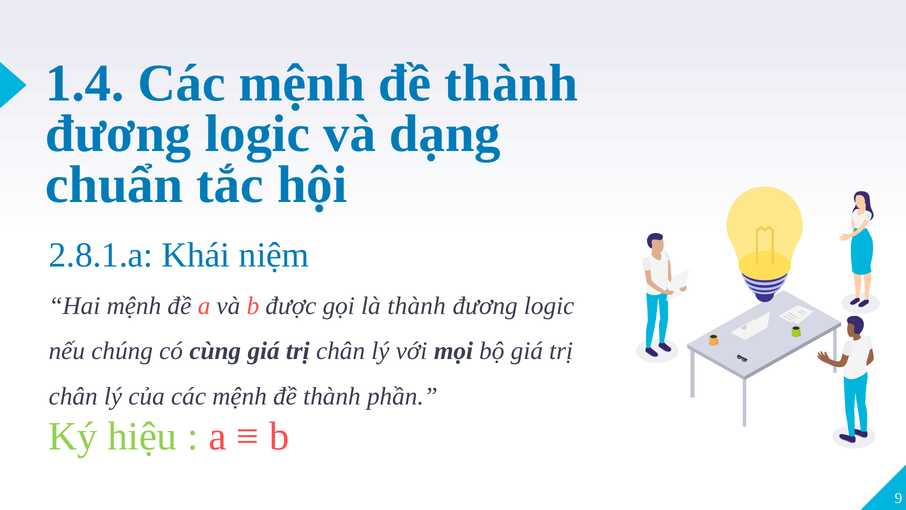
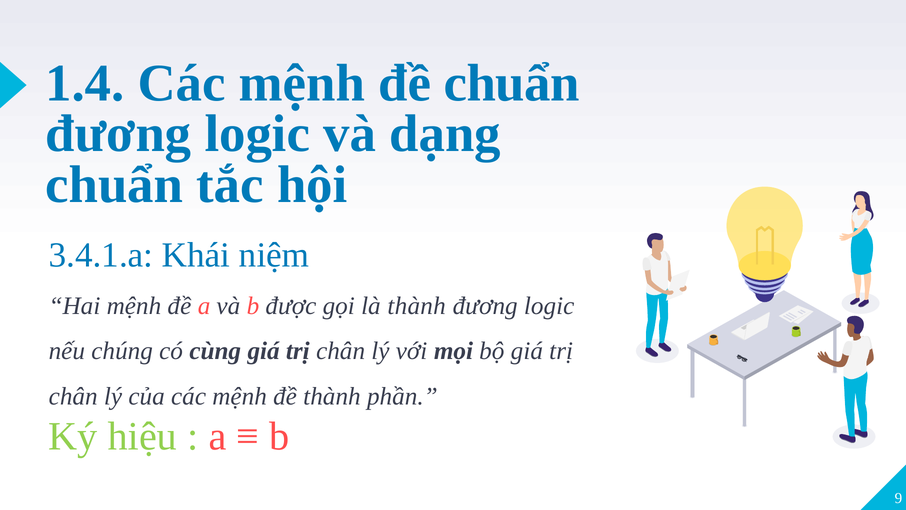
thành at (511, 83): thành -> chuẩn
2.8.1.a: 2.8.1.a -> 3.4.1.a
